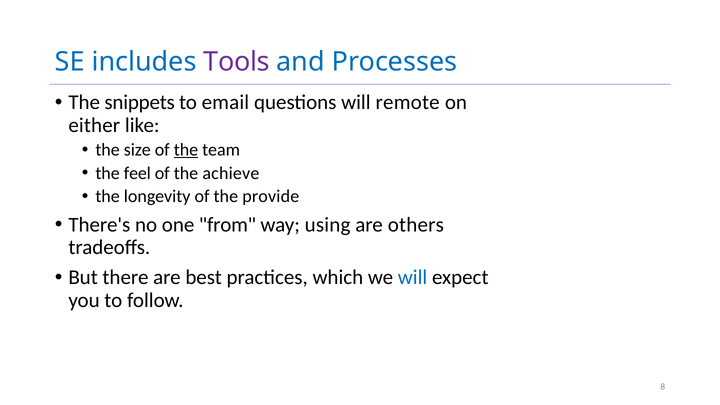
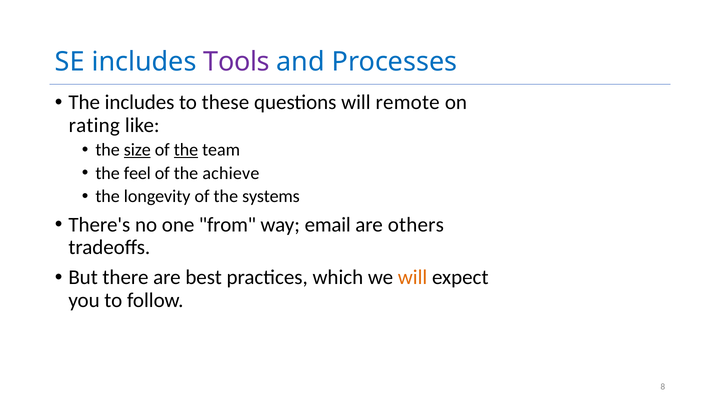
The snippets: snippets -> includes
email: email -> these
either: either -> rating
size underline: none -> present
provide: provide -> systems
using: using -> email
will at (413, 278) colour: blue -> orange
